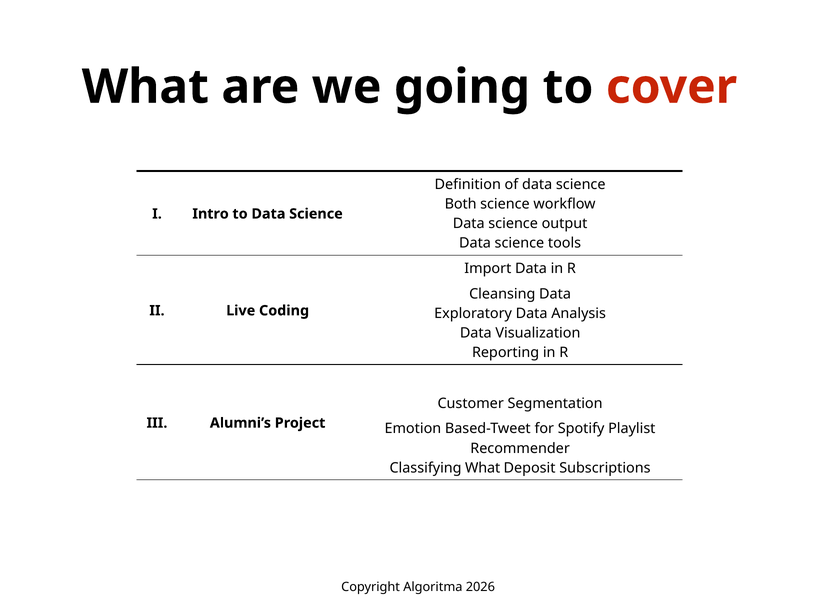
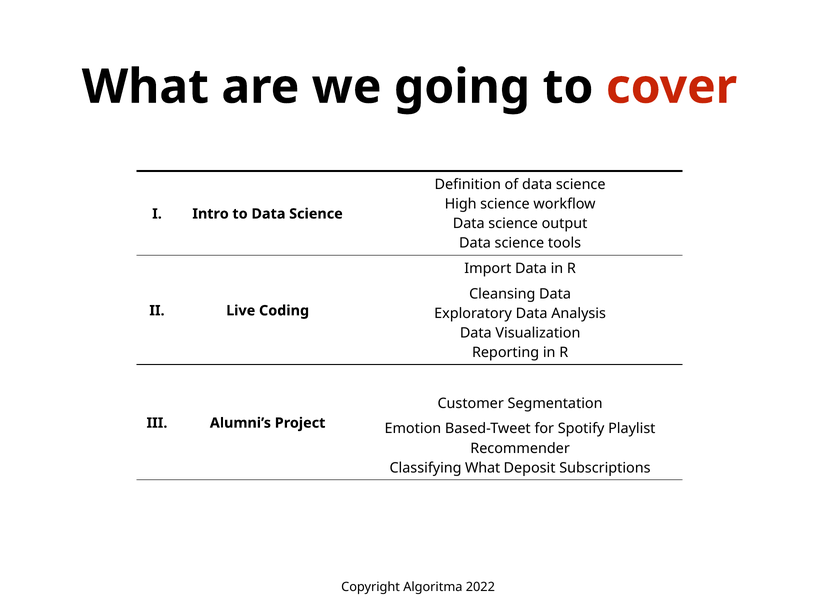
Both: Both -> High
2026: 2026 -> 2022
